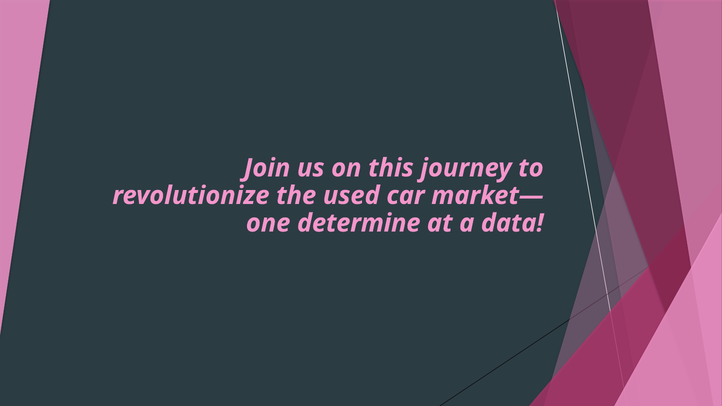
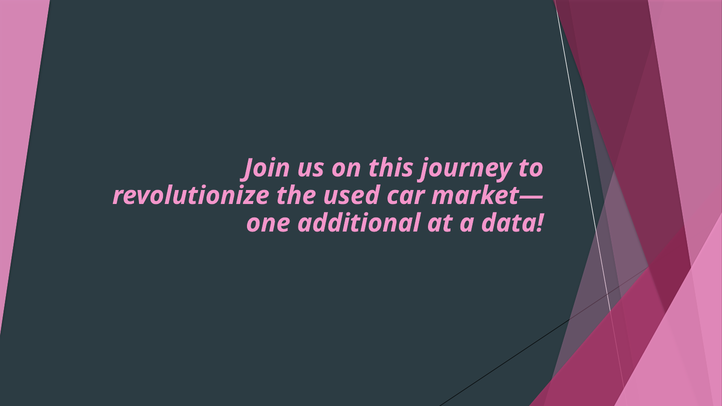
determine: determine -> additional
